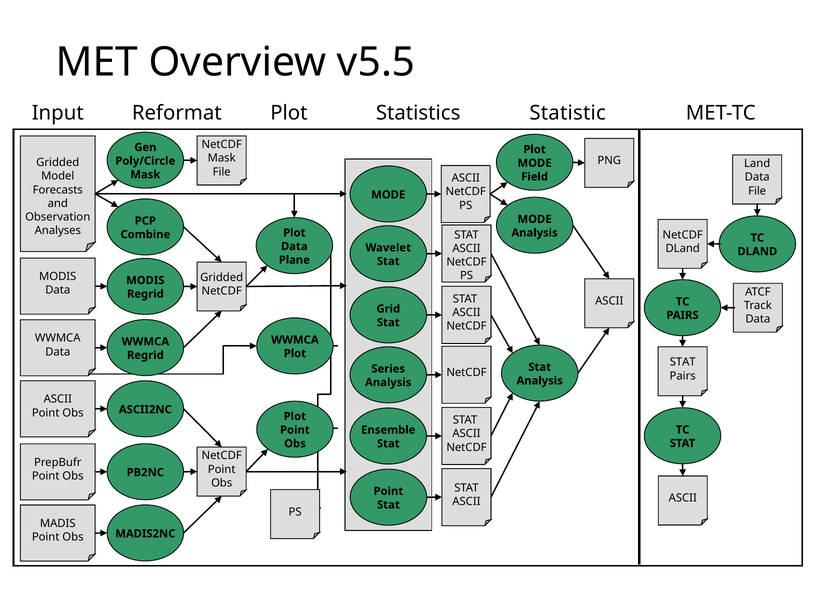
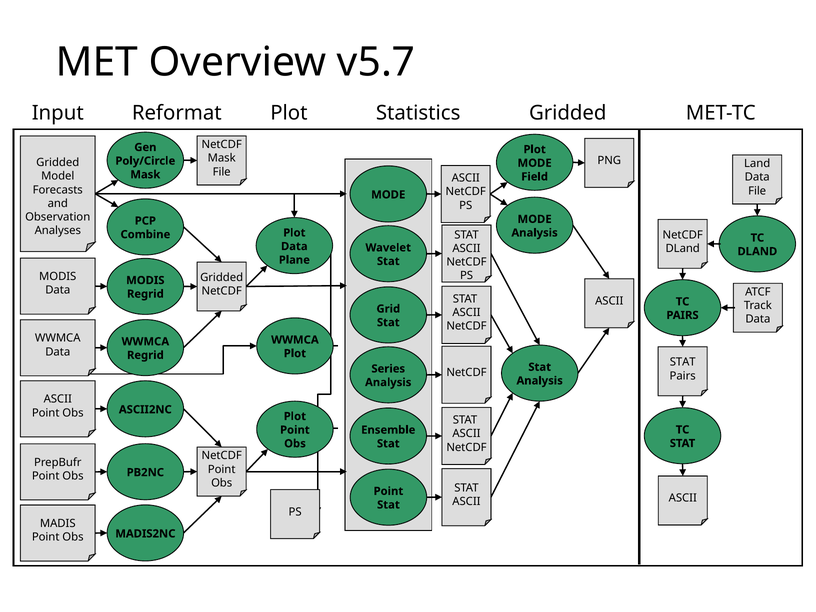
v5.5: v5.5 -> v5.7
Statistic at (568, 113): Statistic -> Gridded
